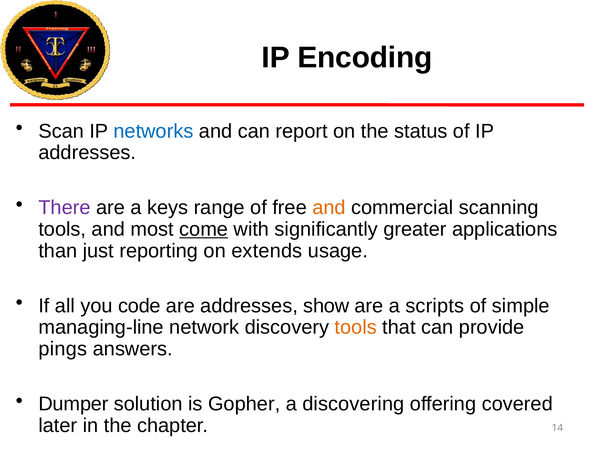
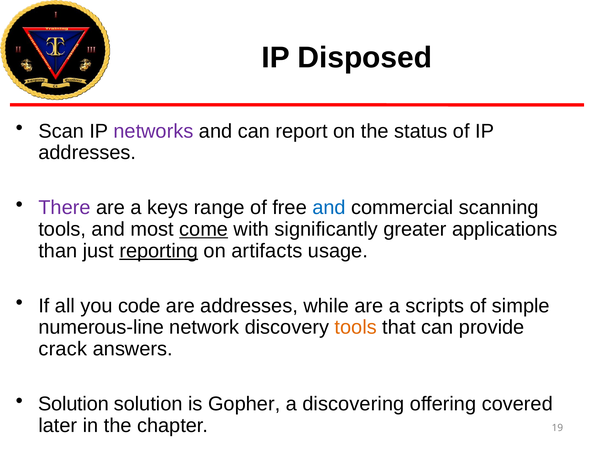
Encoding: Encoding -> Disposed
networks colour: blue -> purple
and at (329, 208) colour: orange -> blue
reporting underline: none -> present
extends: extends -> artifacts
show: show -> while
managing-line: managing-line -> numerous-line
pings: pings -> crack
Dumper at (73, 404): Dumper -> Solution
14: 14 -> 19
